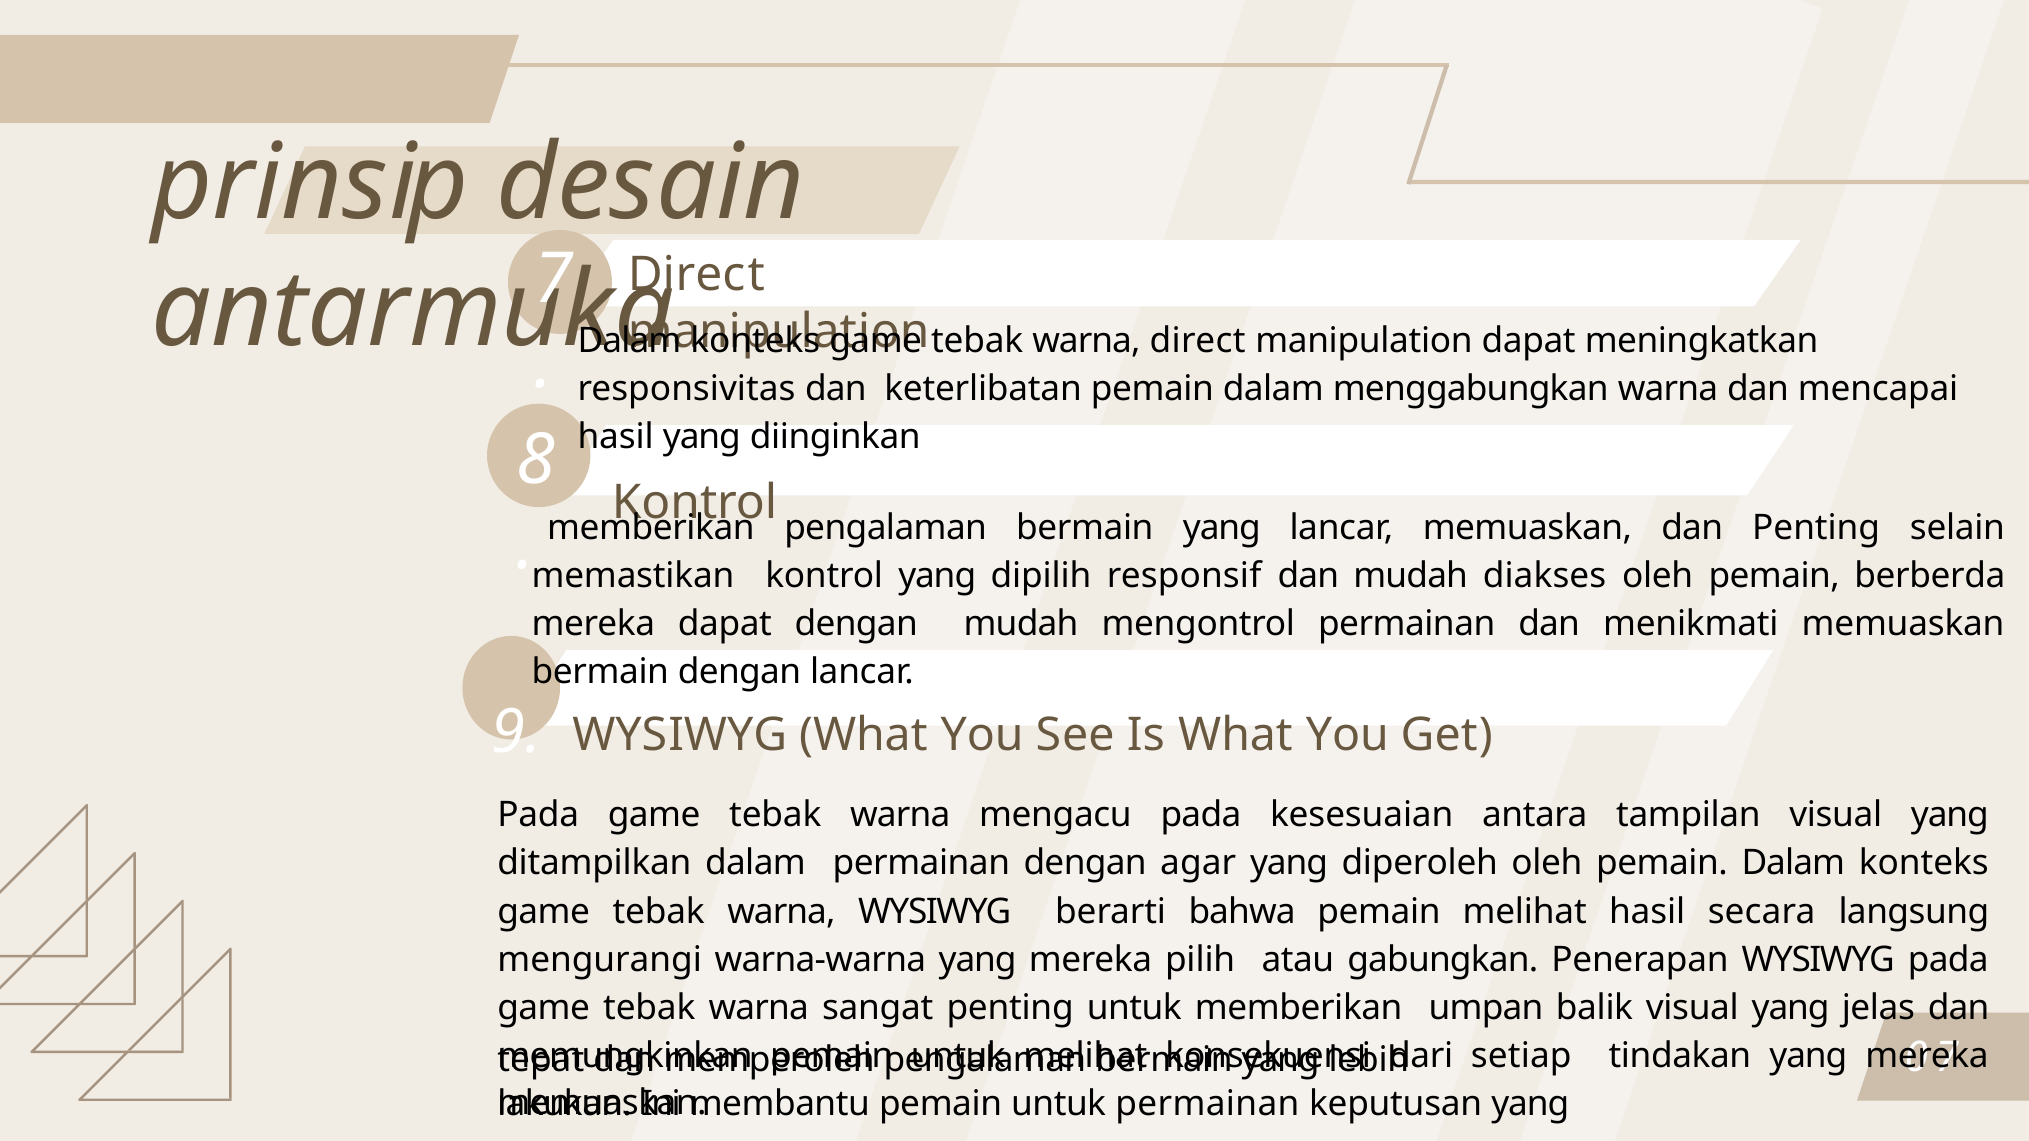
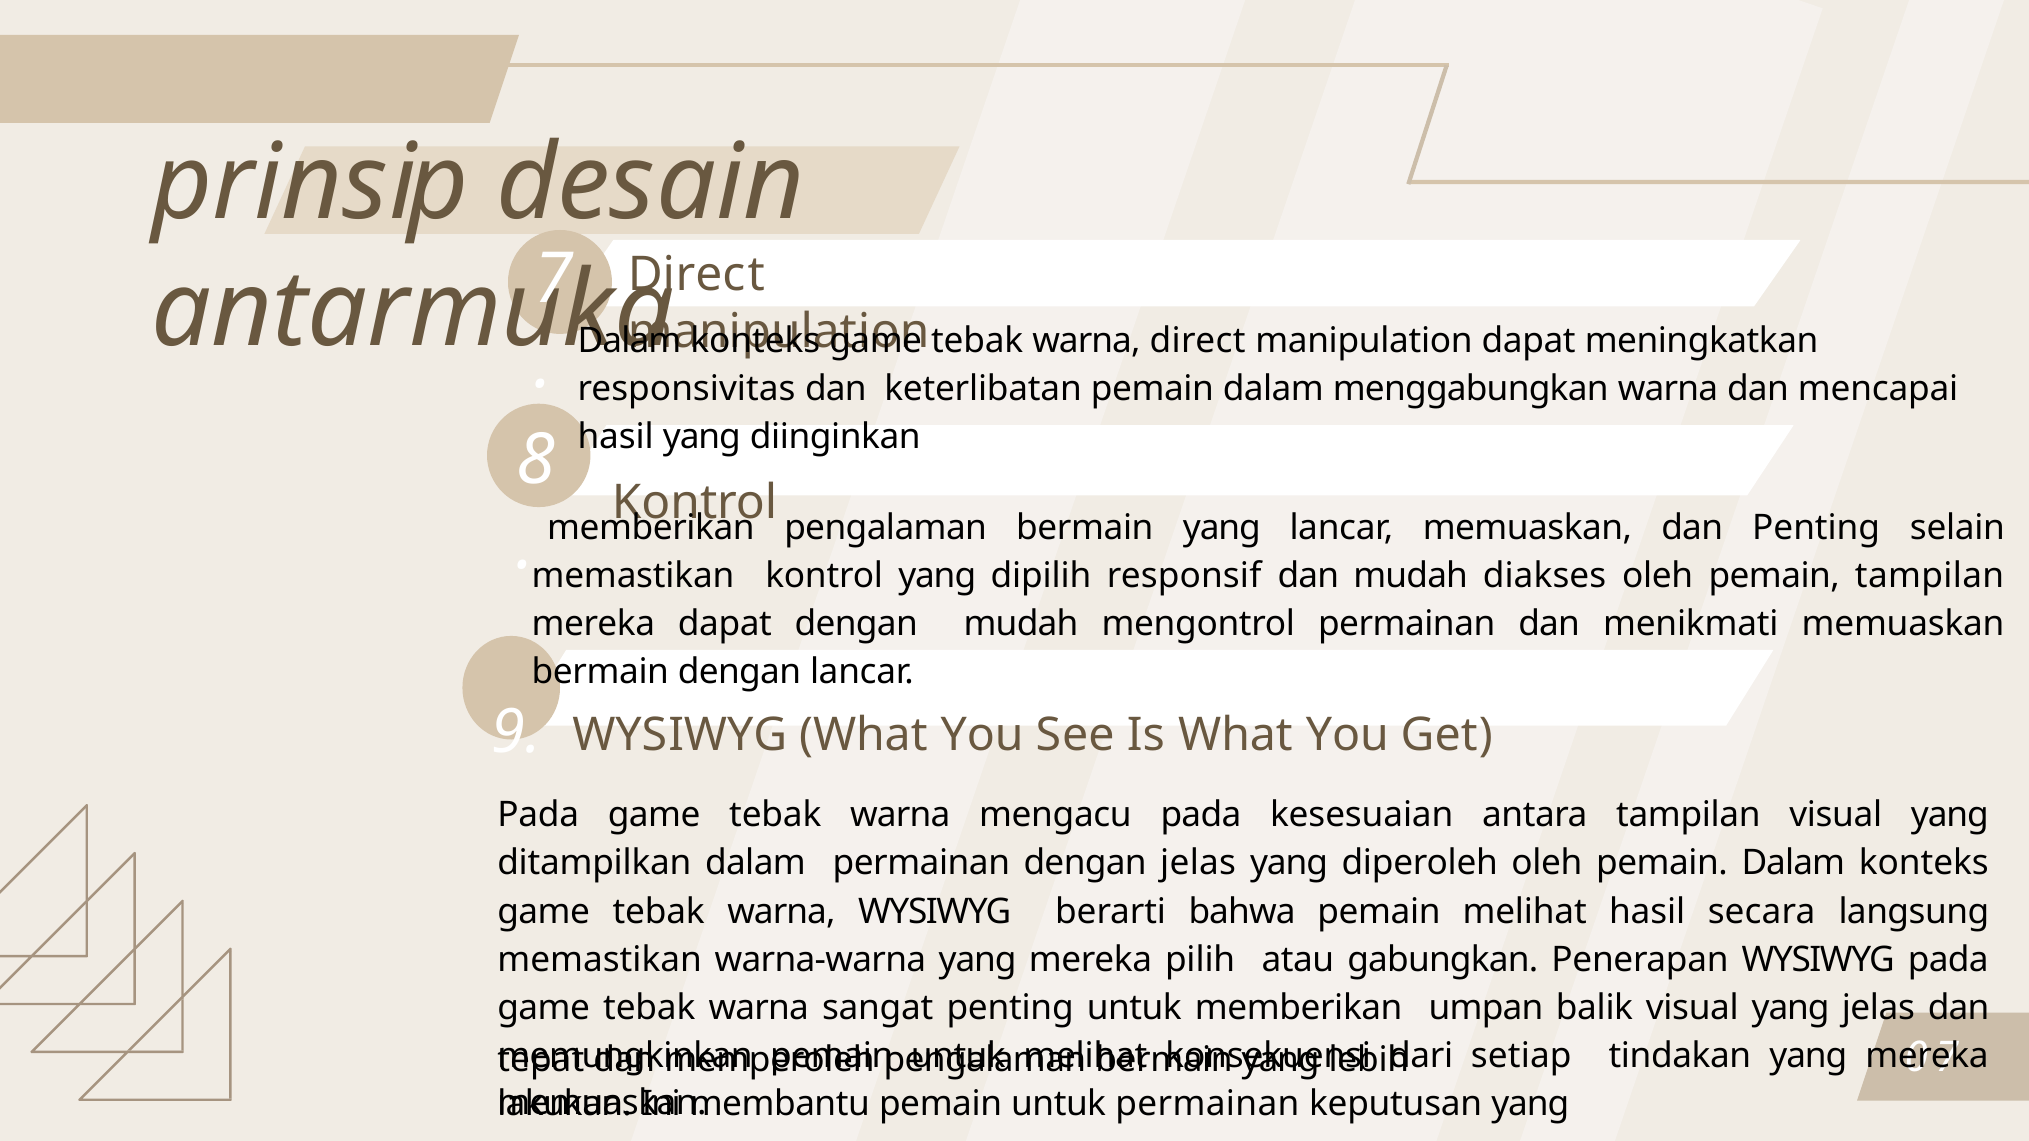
pemain berberda: berberda -> tampilan
dengan agar: agar -> jelas
mengurangi at (600, 960): mengurangi -> memastikan
